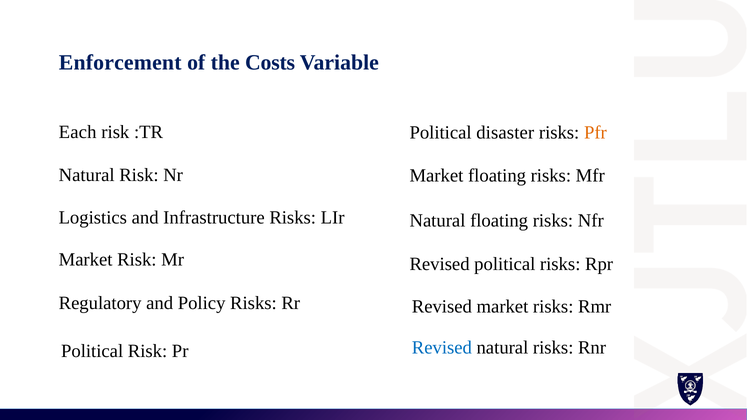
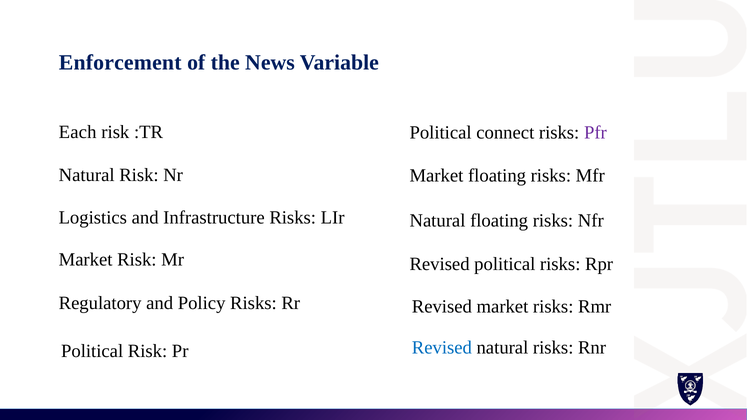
Costs: Costs -> News
disaster: disaster -> connect
Pfr colour: orange -> purple
